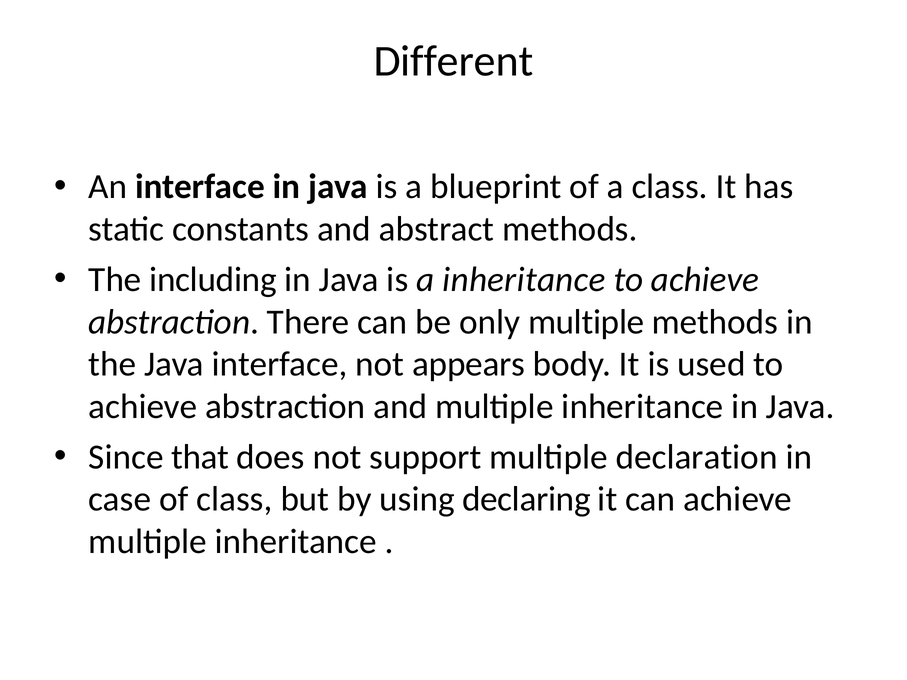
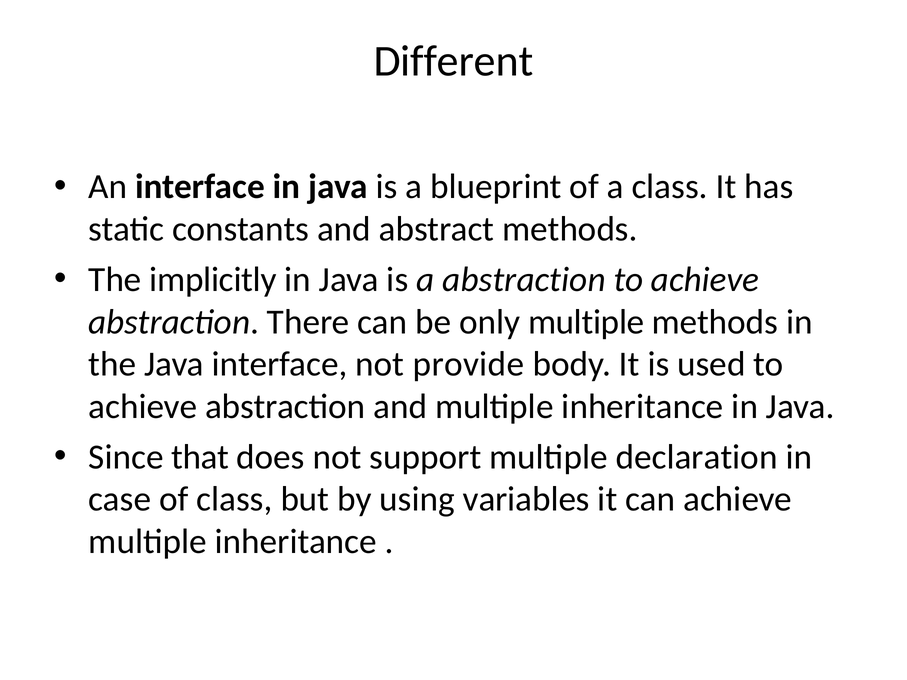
including: including -> implicitly
a inheritance: inheritance -> abstraction
appears: appears -> provide
declaring: declaring -> variables
